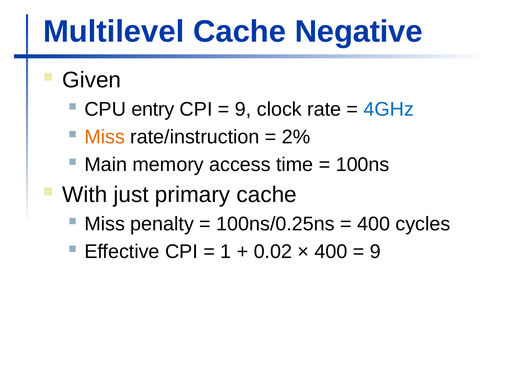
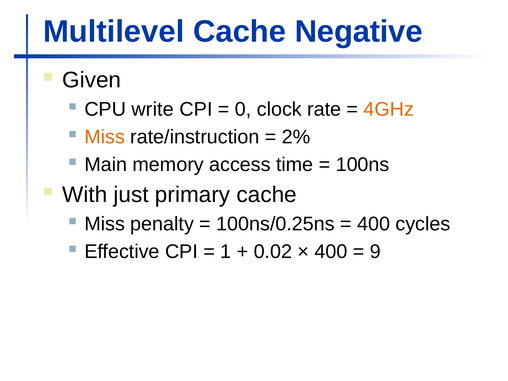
entry: entry -> write
9 at (243, 109): 9 -> 0
4GHz colour: blue -> orange
